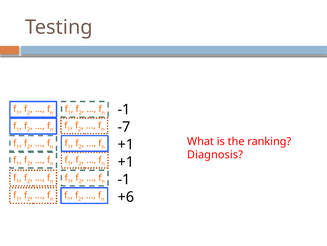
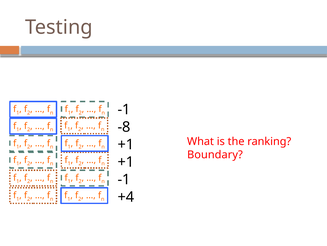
-7: -7 -> -8
Diagnosis: Diagnosis -> Boundary
+6: +6 -> +4
